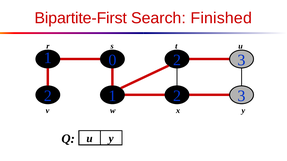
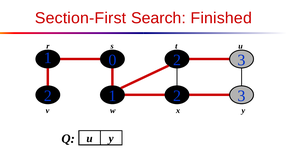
Bipartite-First: Bipartite-First -> Section-First
